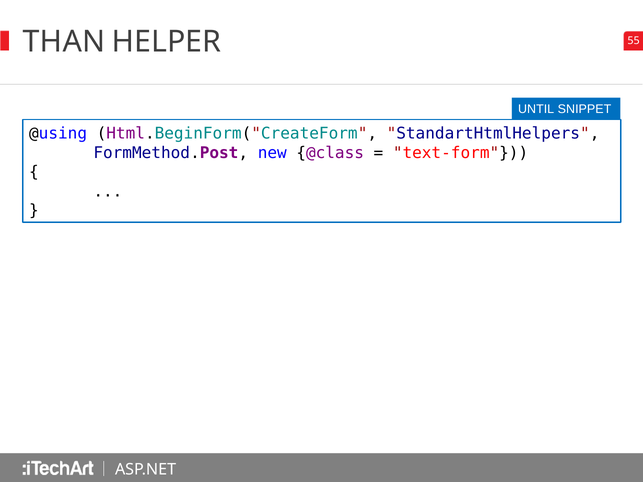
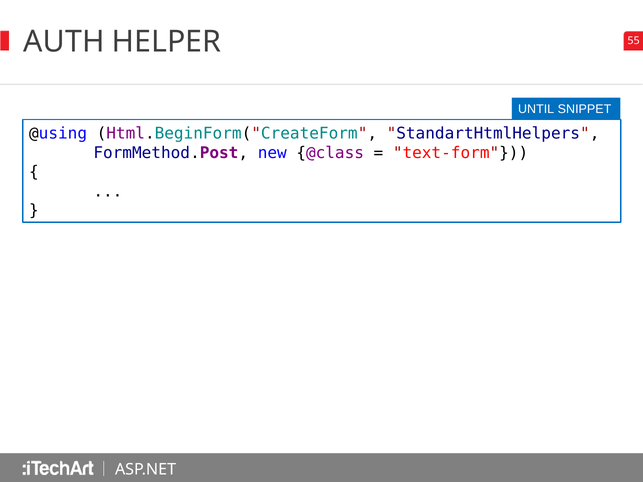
THAN: THAN -> AUTH
